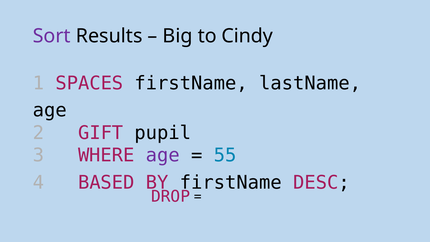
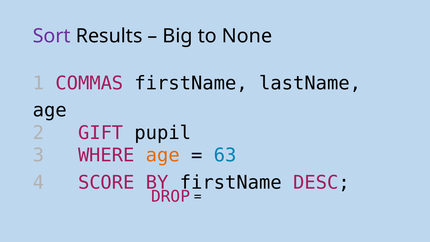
Cindy: Cindy -> None
SPACES: SPACES -> COMMAS
age at (163, 155) colour: purple -> orange
55: 55 -> 63
BASED: BASED -> SCORE
